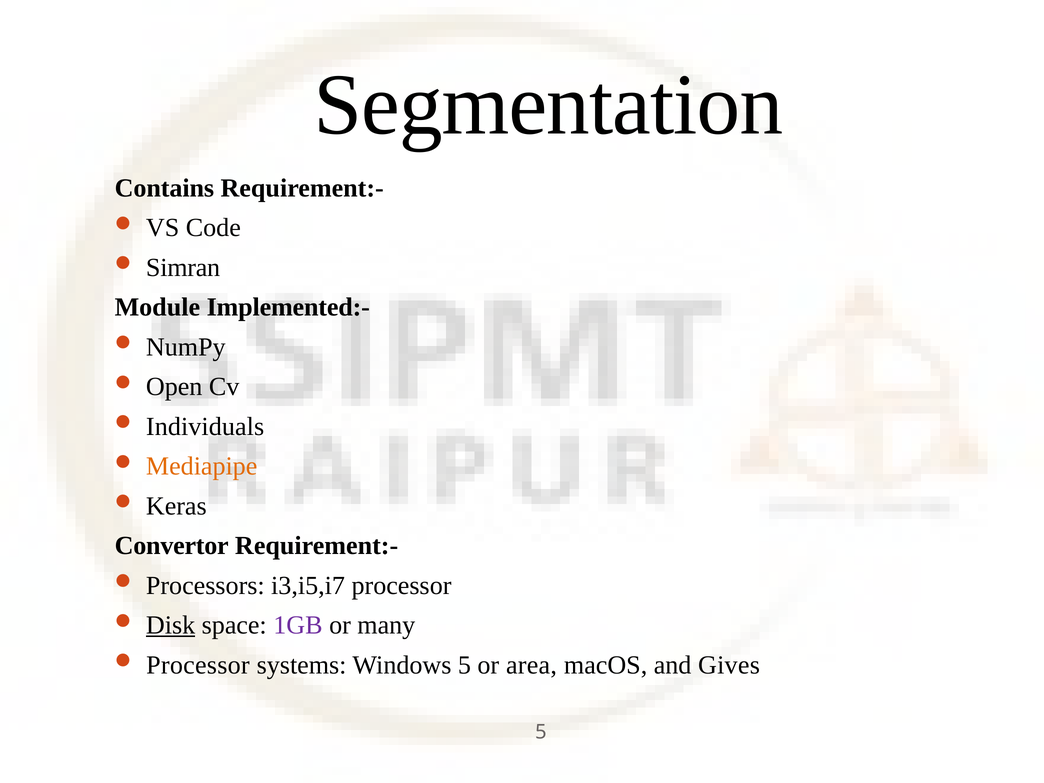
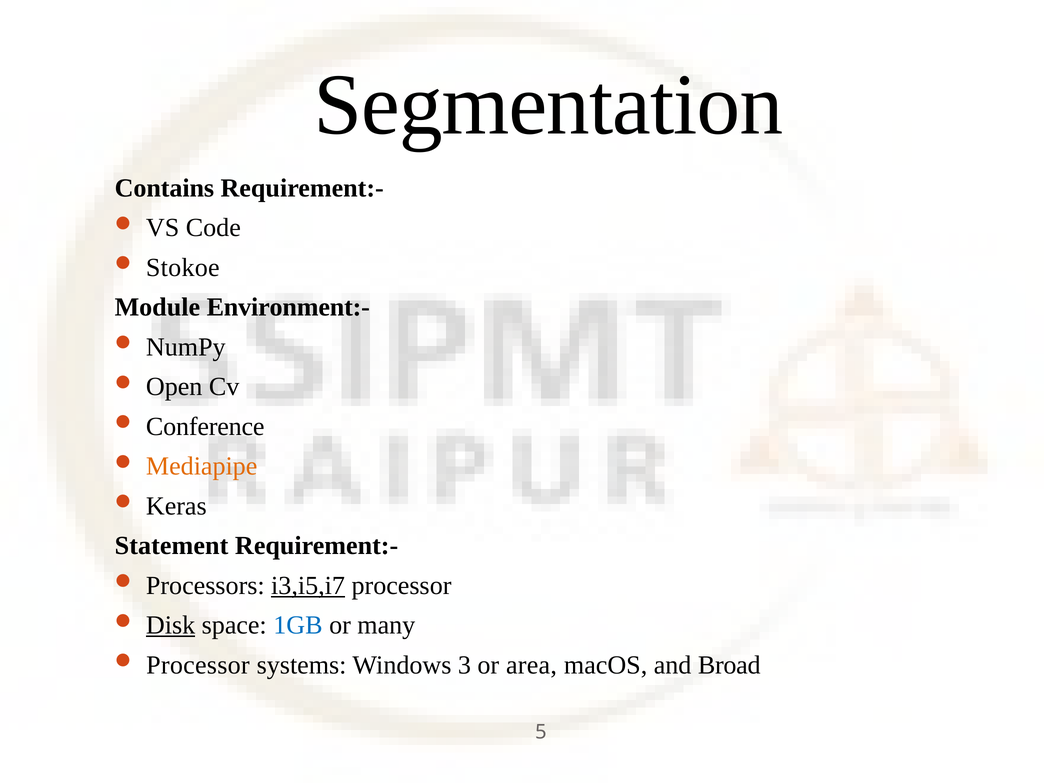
Simran: Simran -> Stokoe
Implemented:-: Implemented:- -> Environment:-
Individuals: Individuals -> Conference
Convertor: Convertor -> Statement
i3,i5,i7 underline: none -> present
1GB colour: purple -> blue
Windows 5: 5 -> 3
Gives: Gives -> Broad
